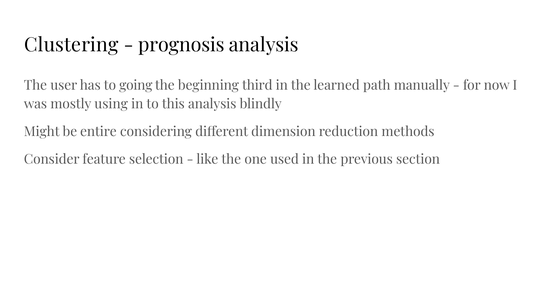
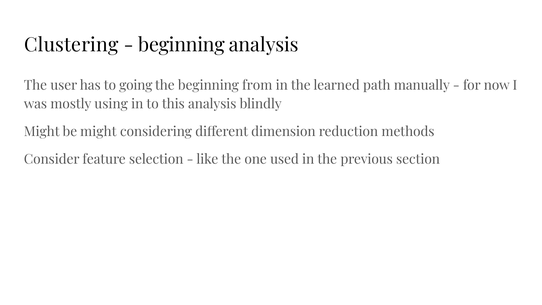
prognosis at (181, 45): prognosis -> beginning
third: third -> from
be entire: entire -> might
